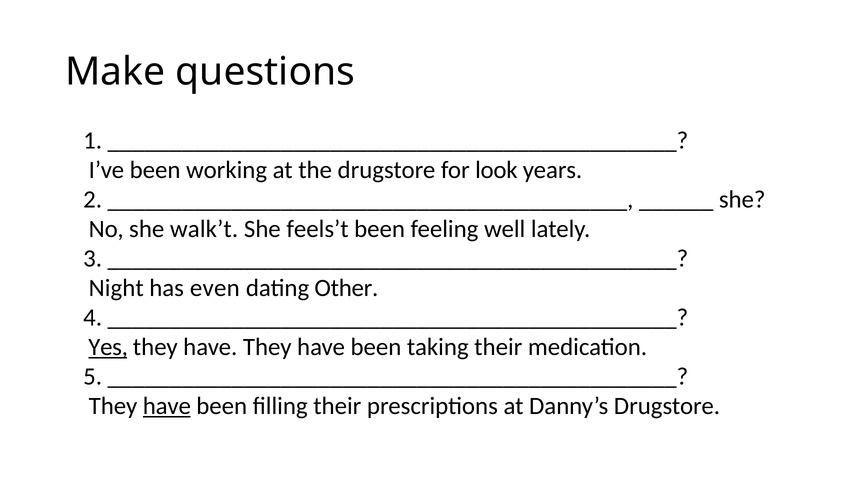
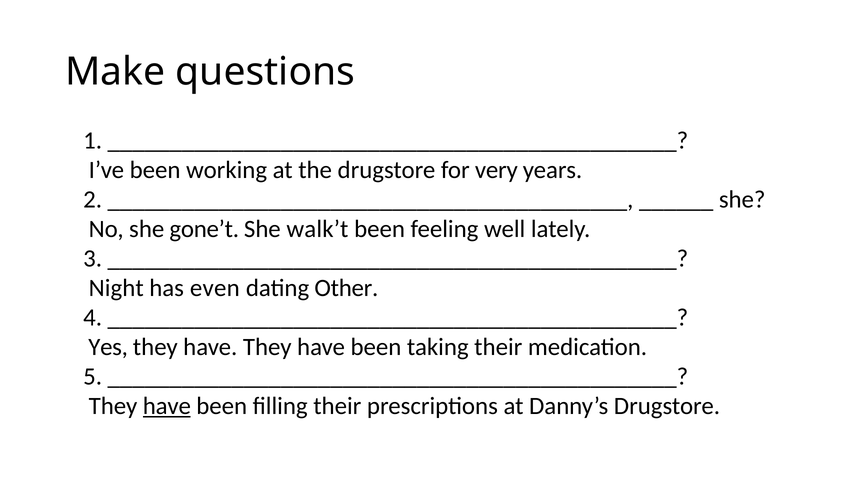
look: look -> very
walk’t: walk’t -> gone’t
feels’t: feels’t -> walk’t
Yes underline: present -> none
